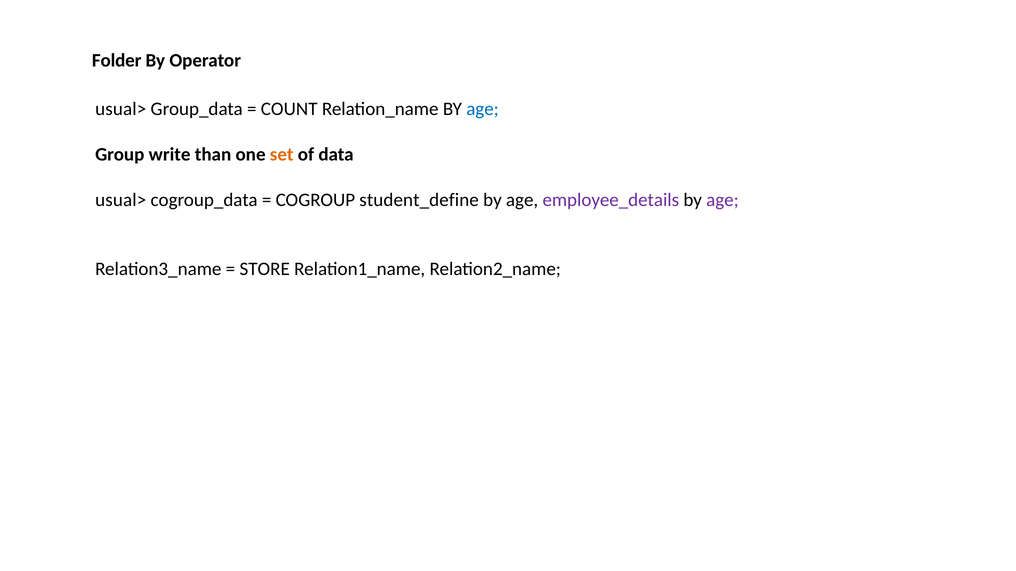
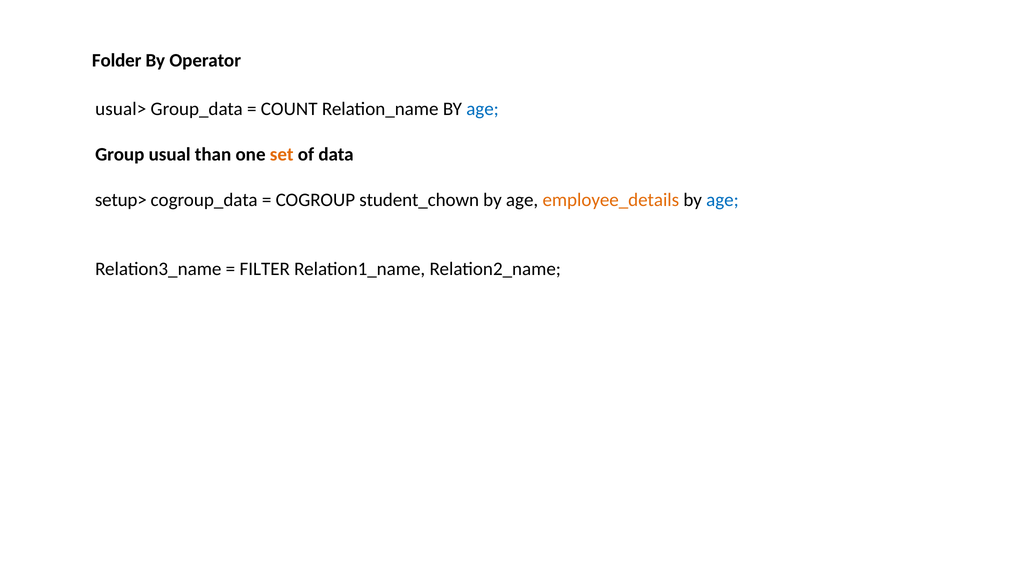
write: write -> usual
usual> at (121, 200): usual> -> setup>
student_define: student_define -> student_chown
employee_details colour: purple -> orange
age at (722, 200) colour: purple -> blue
STORE: STORE -> FILTER
